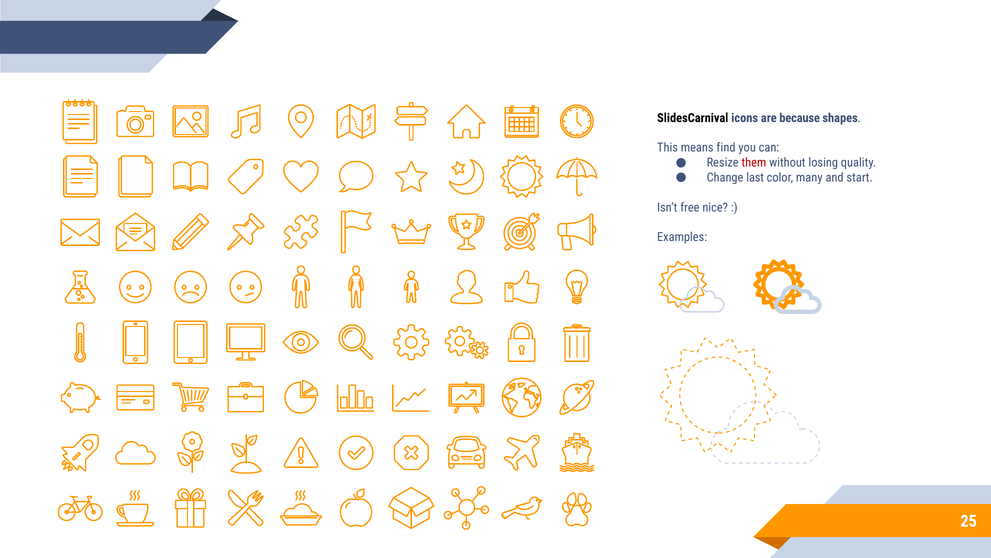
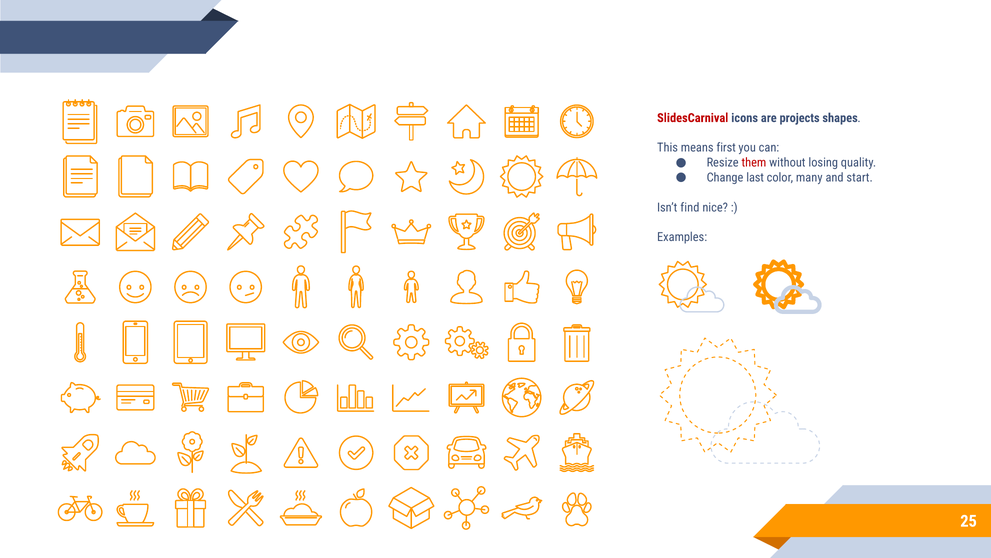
SlidesCarnival colour: black -> red
because: because -> projects
find: find -> first
free: free -> find
